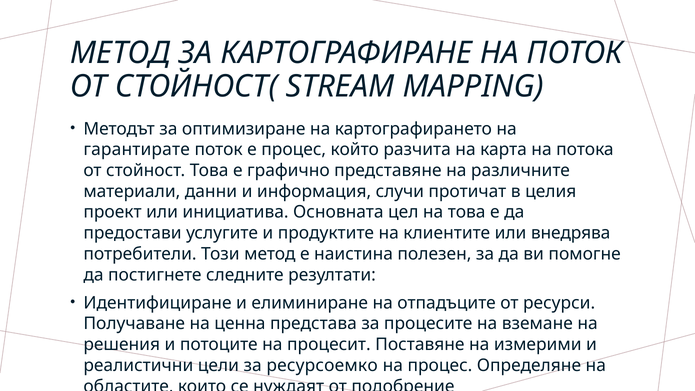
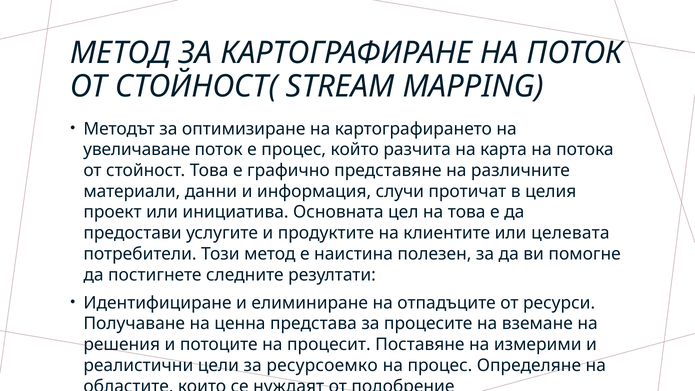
гарантирате: гарантирате -> увеличаване
внедрява: внедрява -> целевата
